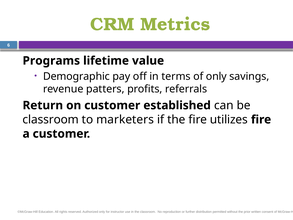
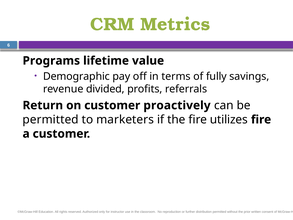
of only: only -> fully
patters: patters -> divided
established: established -> proactively
classroom at (51, 119): classroom -> permitted
